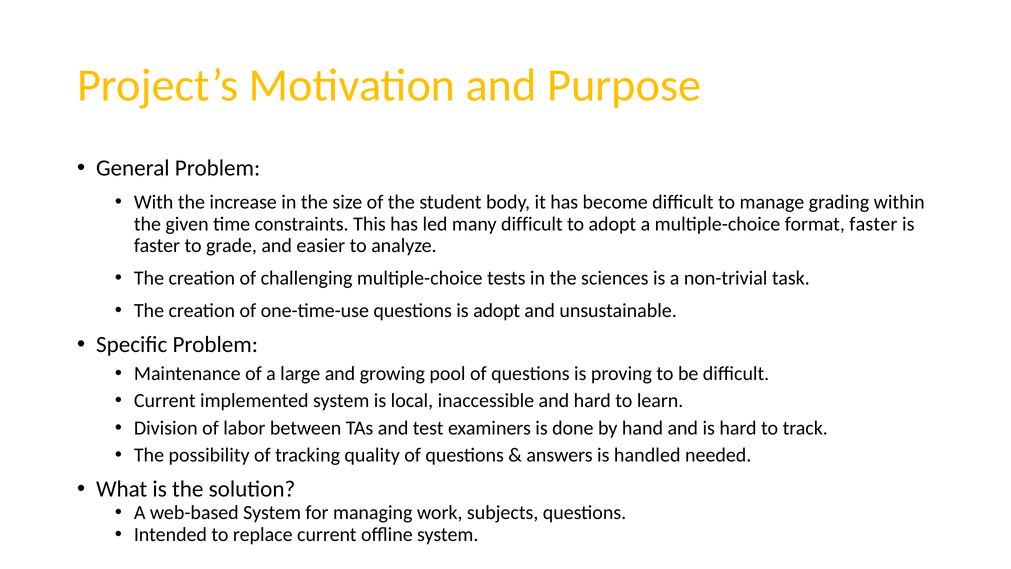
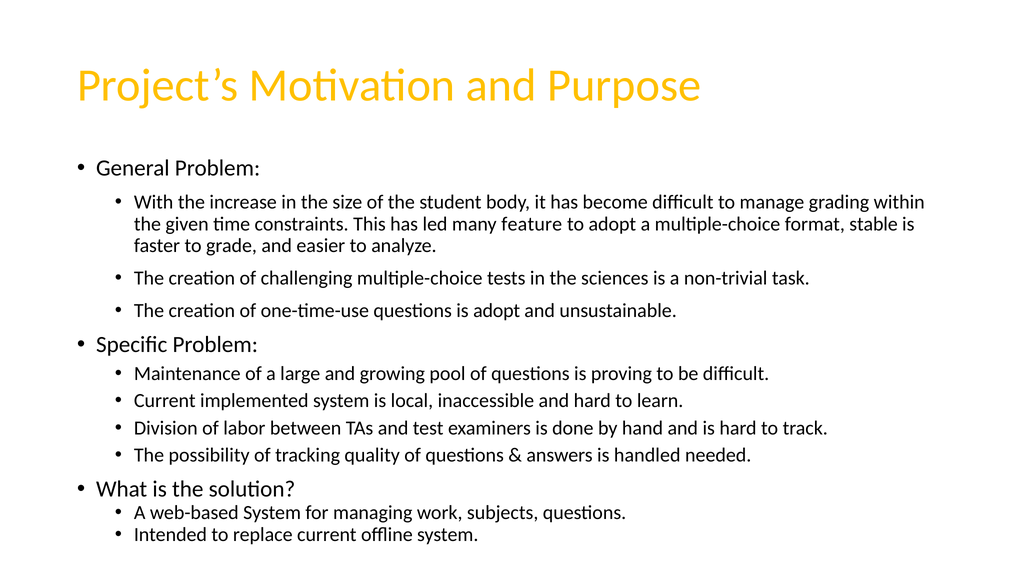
many difficult: difficult -> feature
format faster: faster -> stable
